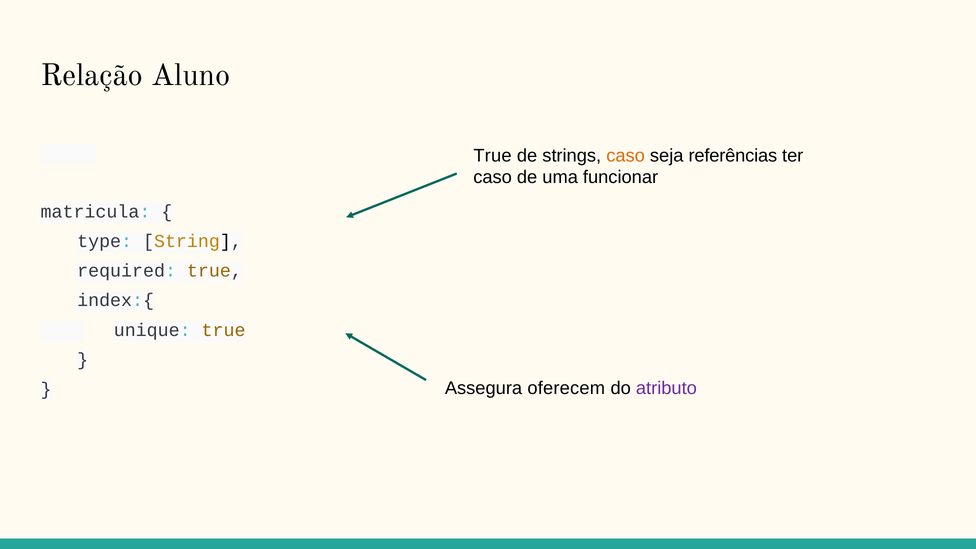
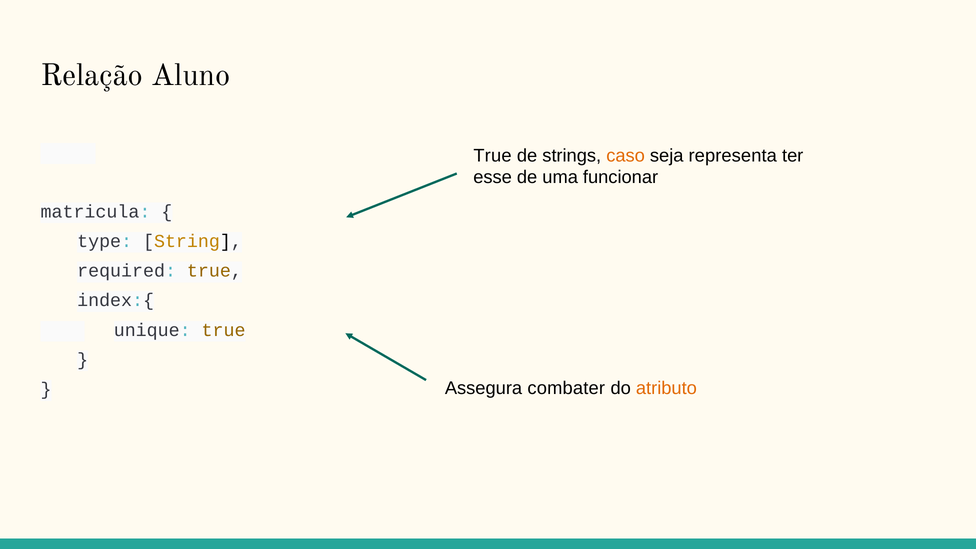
referências: referências -> representa
caso at (493, 177): caso -> esse
oferecem: oferecem -> combater
atributo colour: purple -> orange
